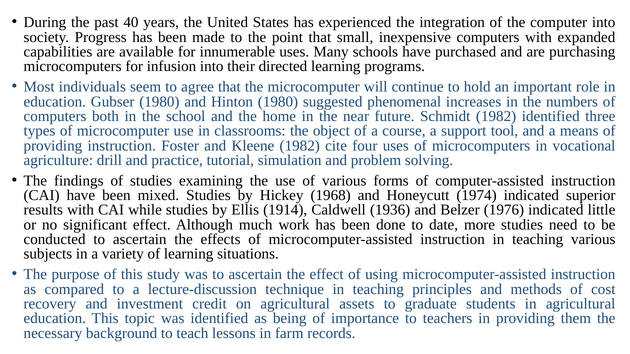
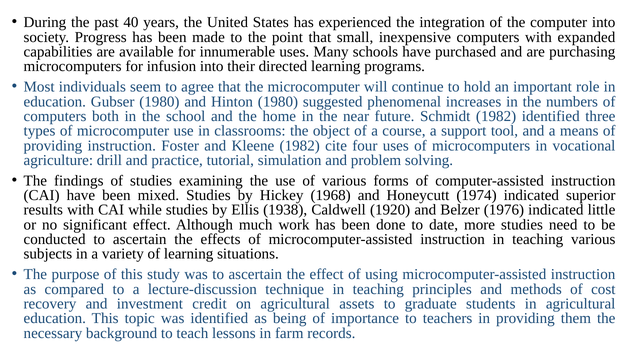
1914: 1914 -> 1938
1936: 1936 -> 1920
